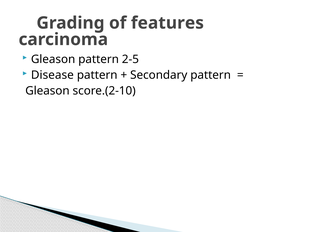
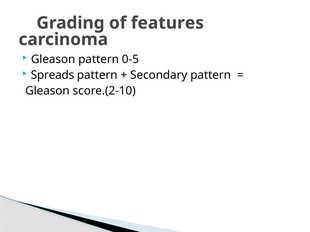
2-5: 2-5 -> 0-5
Disease: Disease -> Spreads
